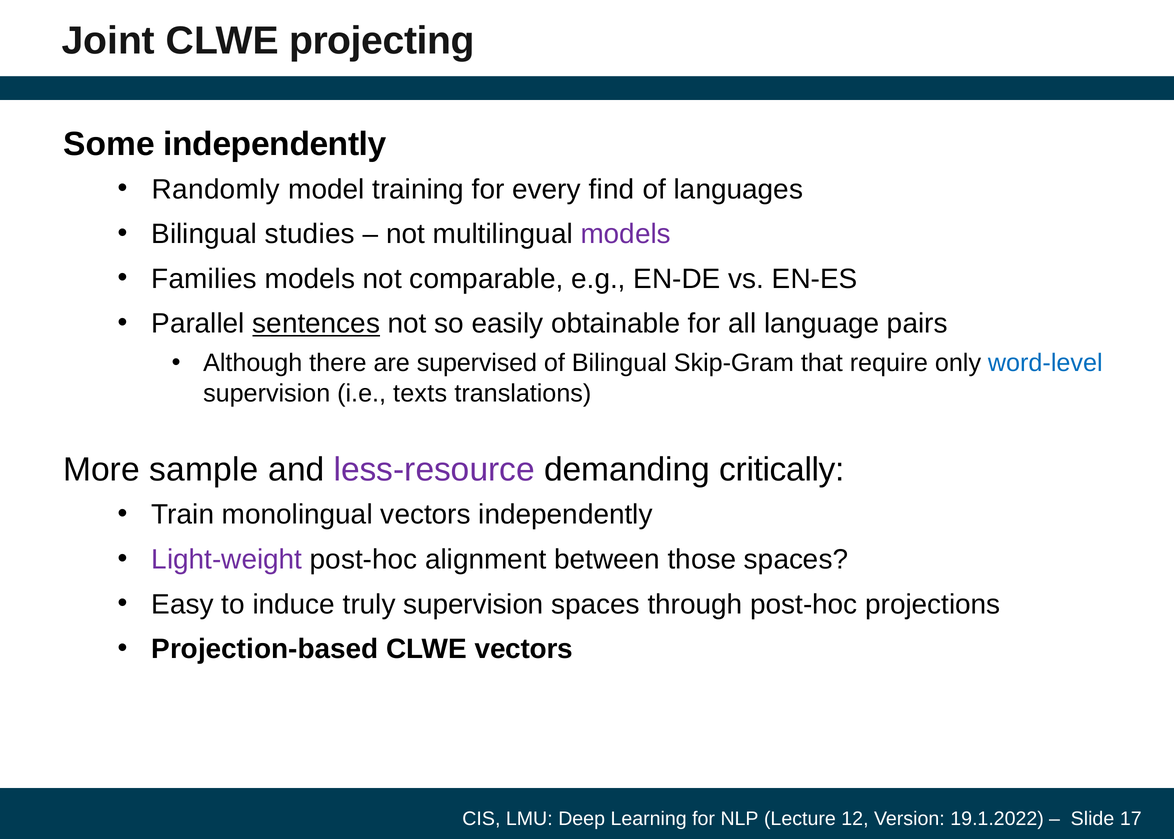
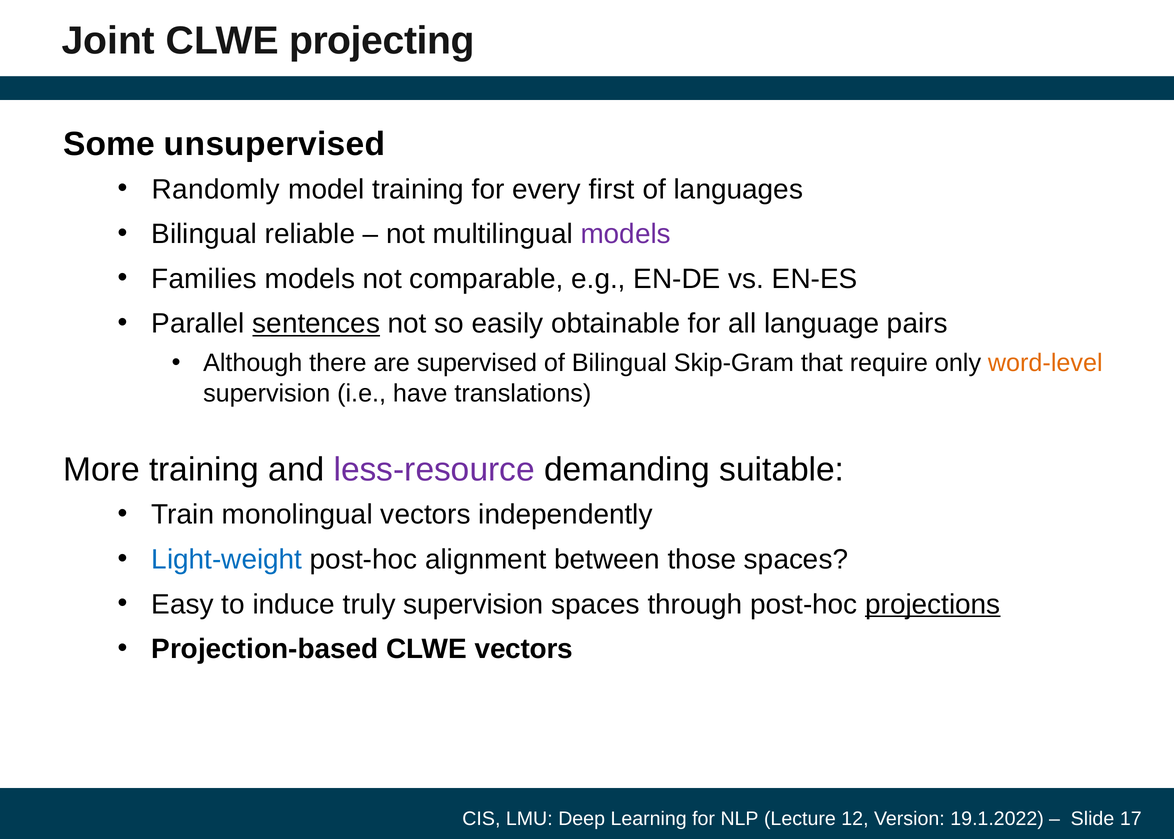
Some independently: independently -> unsupervised
find: find -> first
studies: studies -> reliable
word-level colour: blue -> orange
texts: texts -> have
More sample: sample -> training
critically: critically -> suitable
Light-weight colour: purple -> blue
projections underline: none -> present
